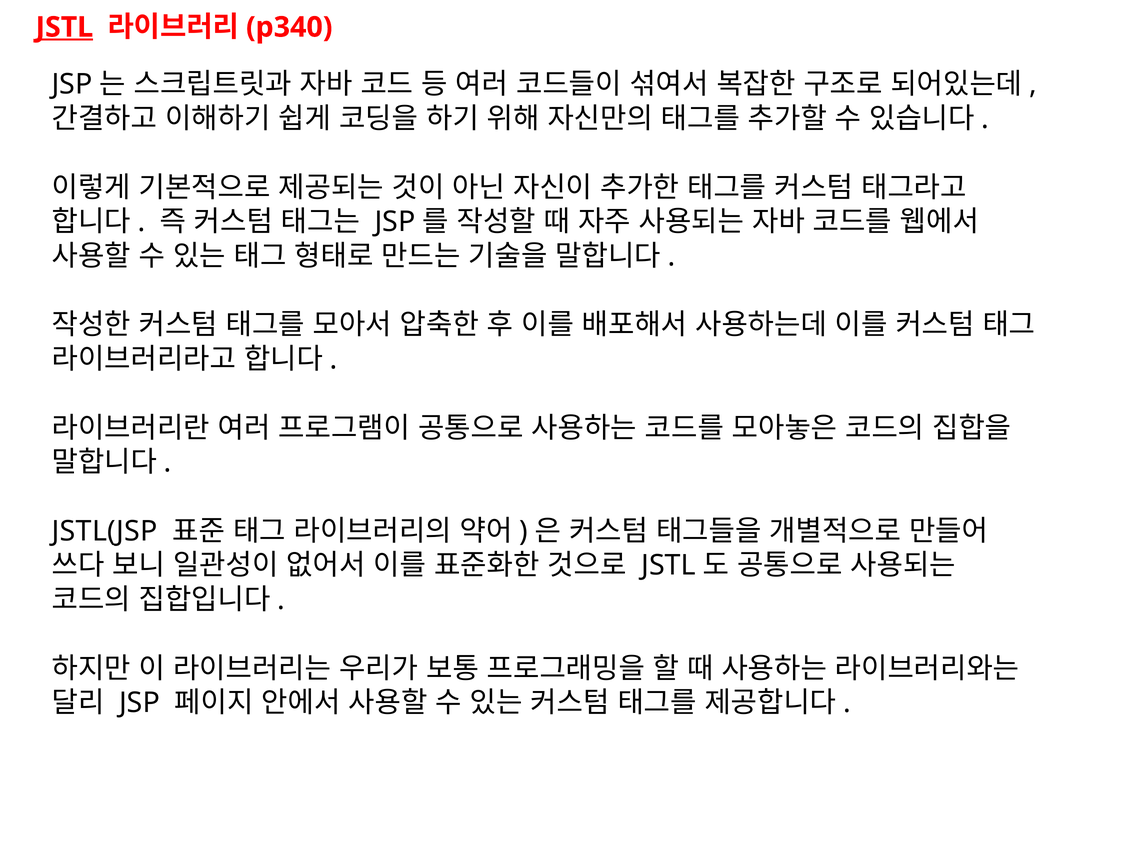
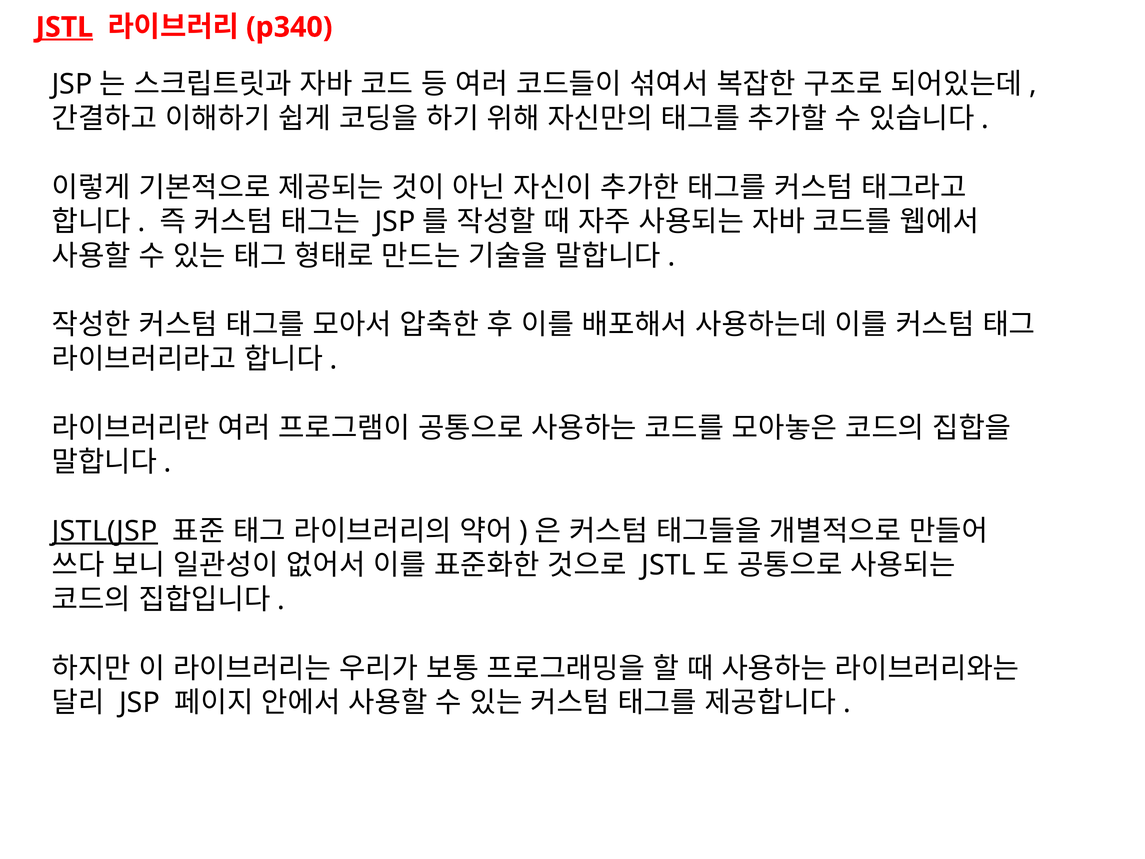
JSTL(JSP underline: none -> present
